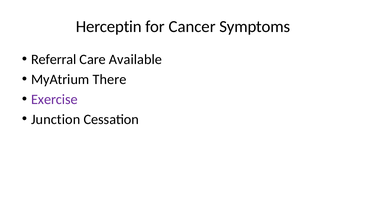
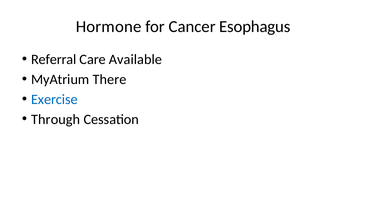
Herceptin: Herceptin -> Hormone
Symptoms: Symptoms -> Esophagus
Exercise colour: purple -> blue
Junction: Junction -> Through
